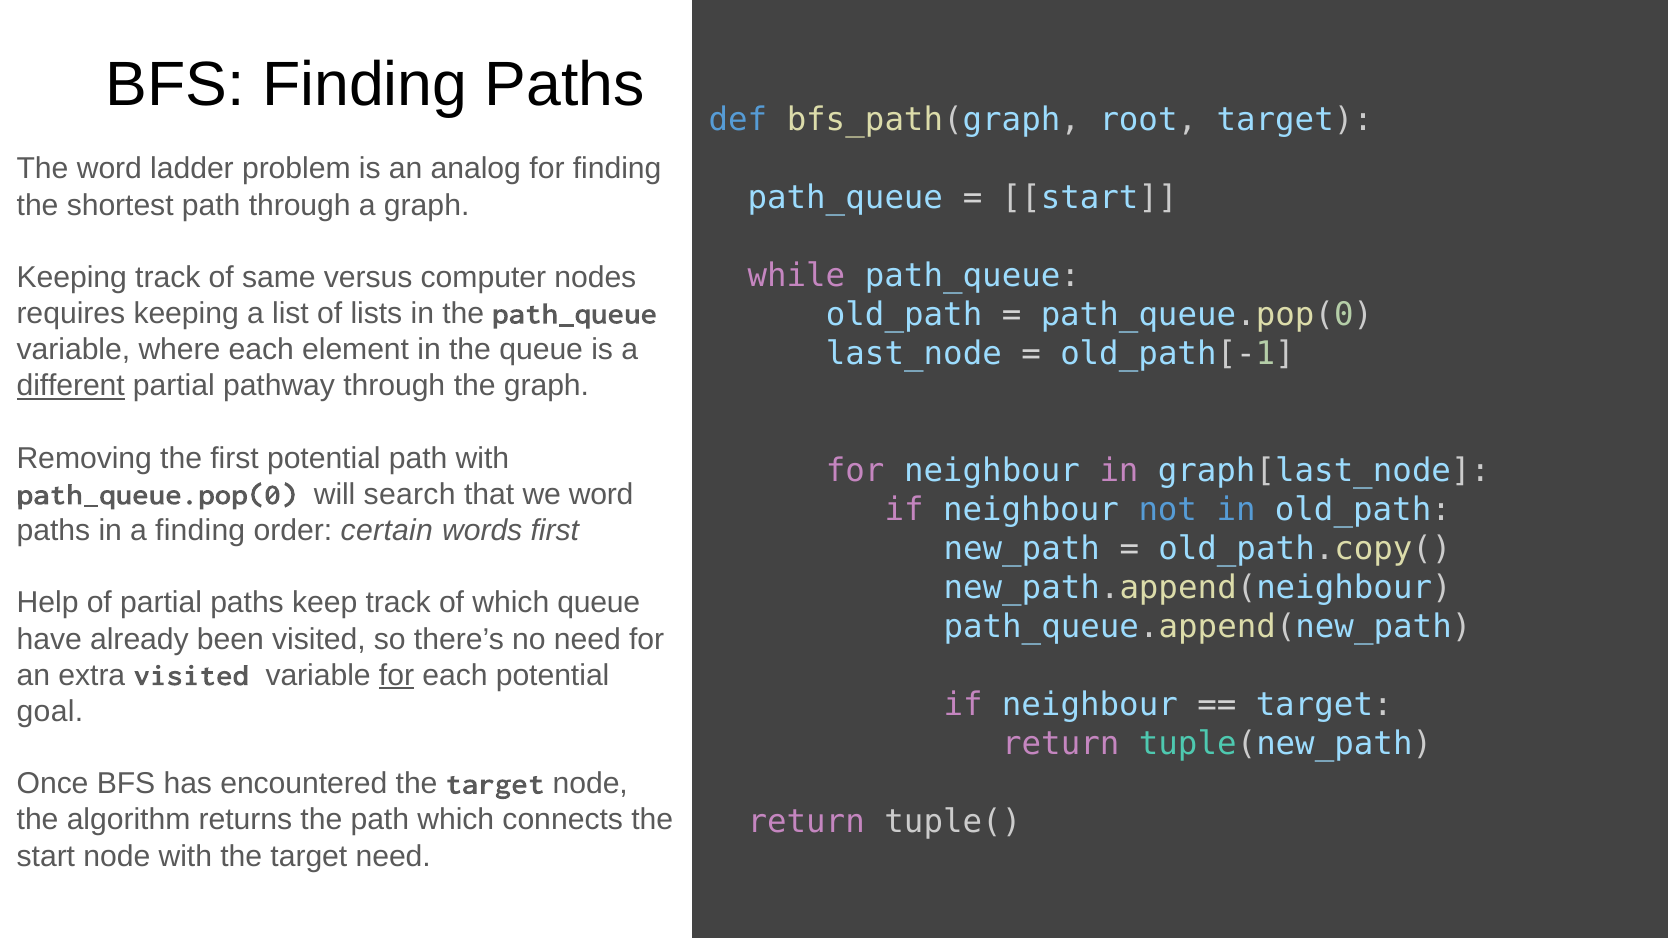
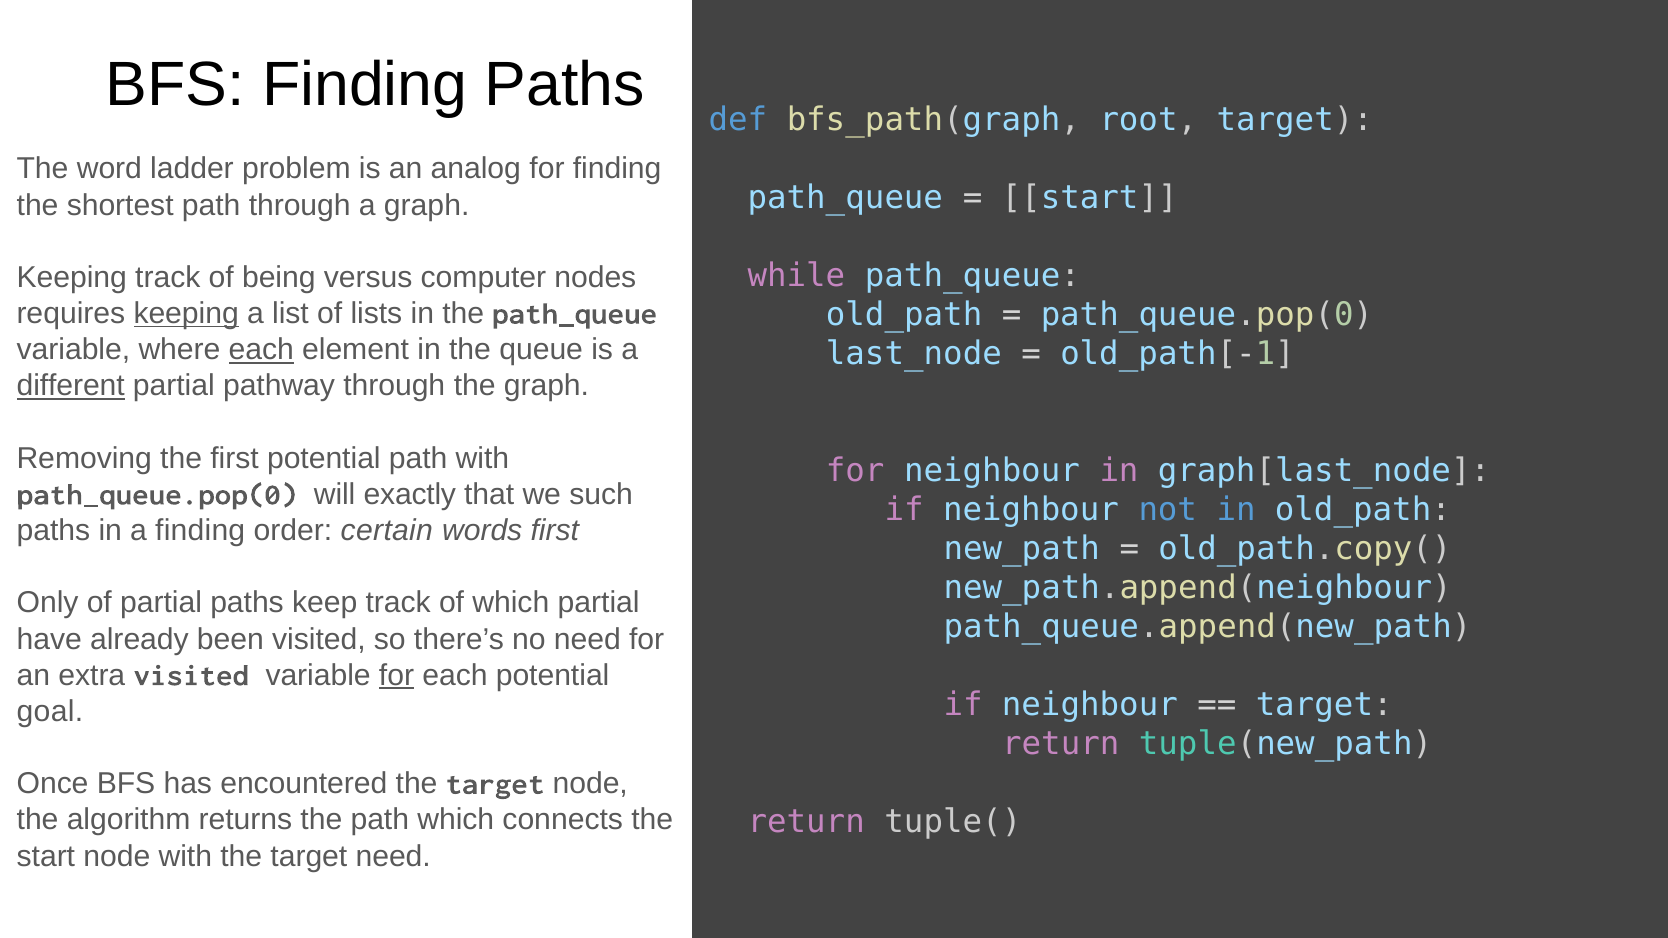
same: same -> being
keeping at (186, 314) underline: none -> present
each at (261, 350) underline: none -> present
search: search -> exactly
we word: word -> such
Help: Help -> Only
which queue: queue -> partial
